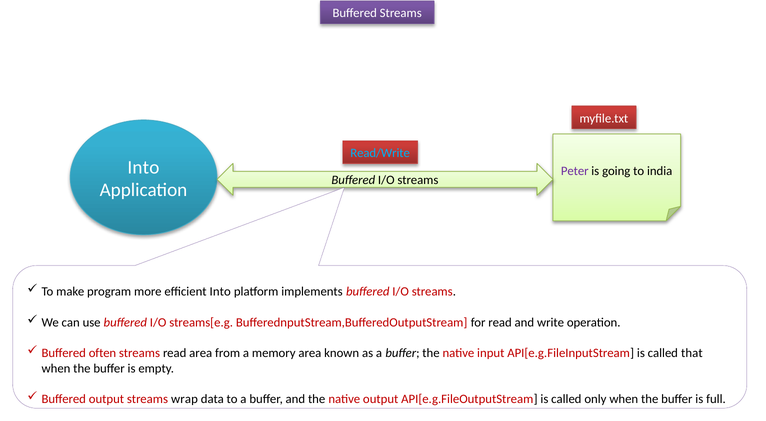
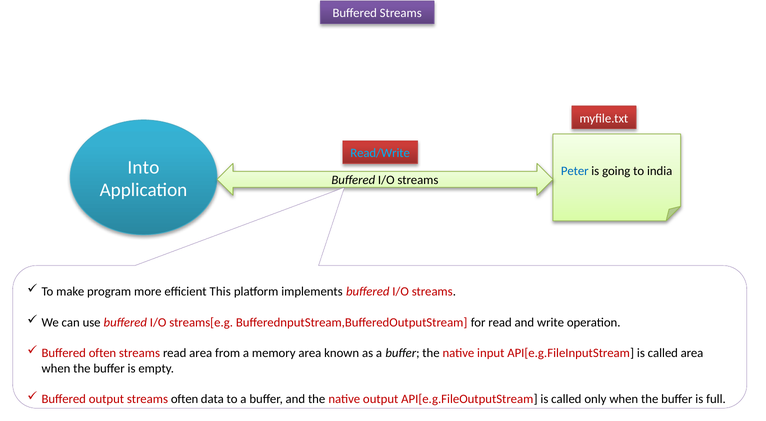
Peter colour: purple -> blue
efficient Into: Into -> This
called that: that -> area
streams wrap: wrap -> often
